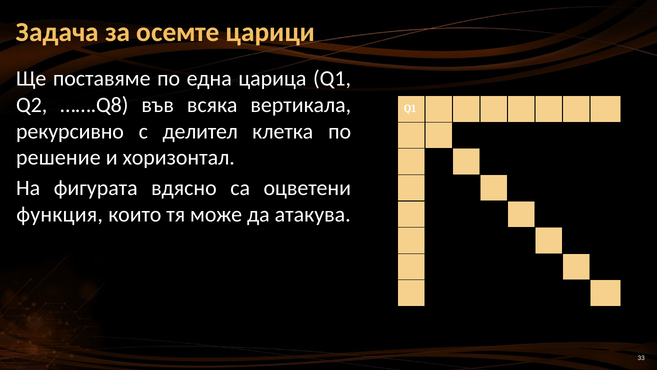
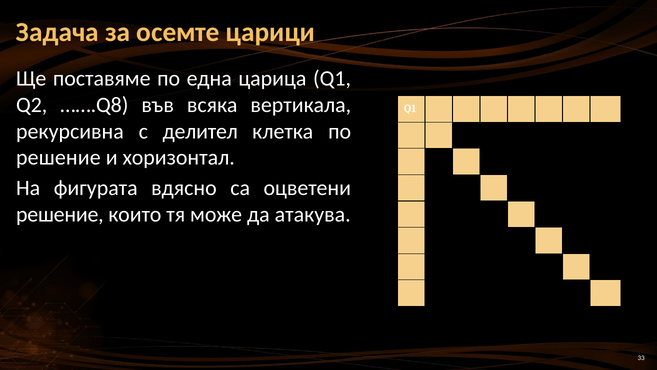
рекурсивно: рекурсивно -> рекурсивна
функция at (60, 214): функция -> решение
